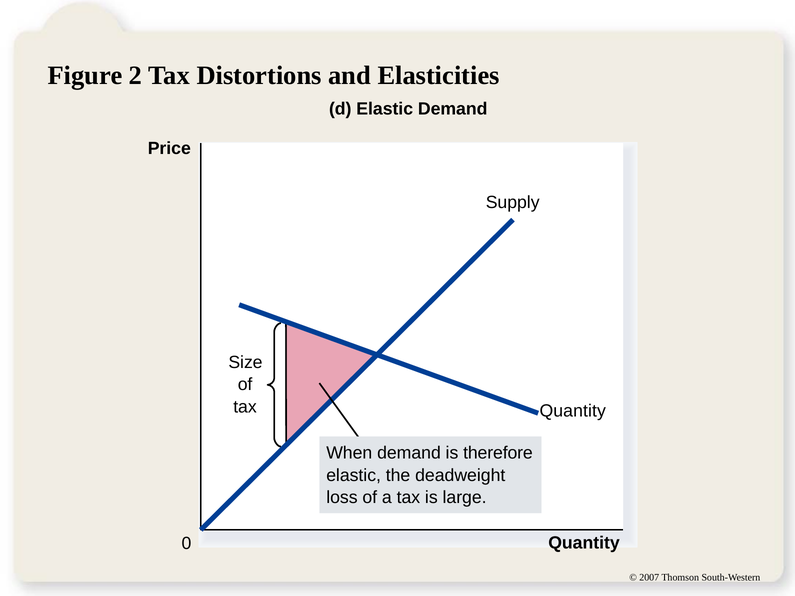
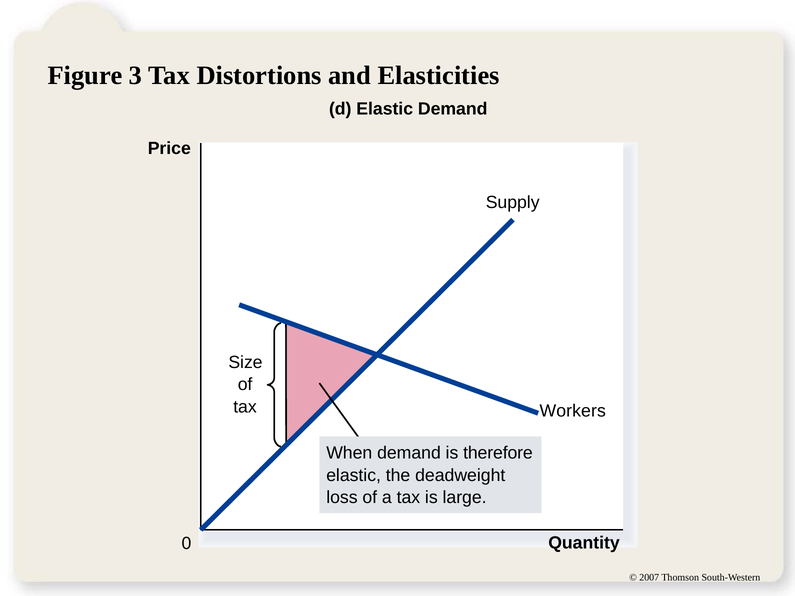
2: 2 -> 3
Quantity at (573, 411): Quantity -> Workers
